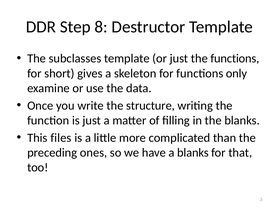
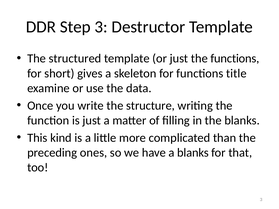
Step 8: 8 -> 3
subclasses: subclasses -> structured
only: only -> title
files: files -> kind
